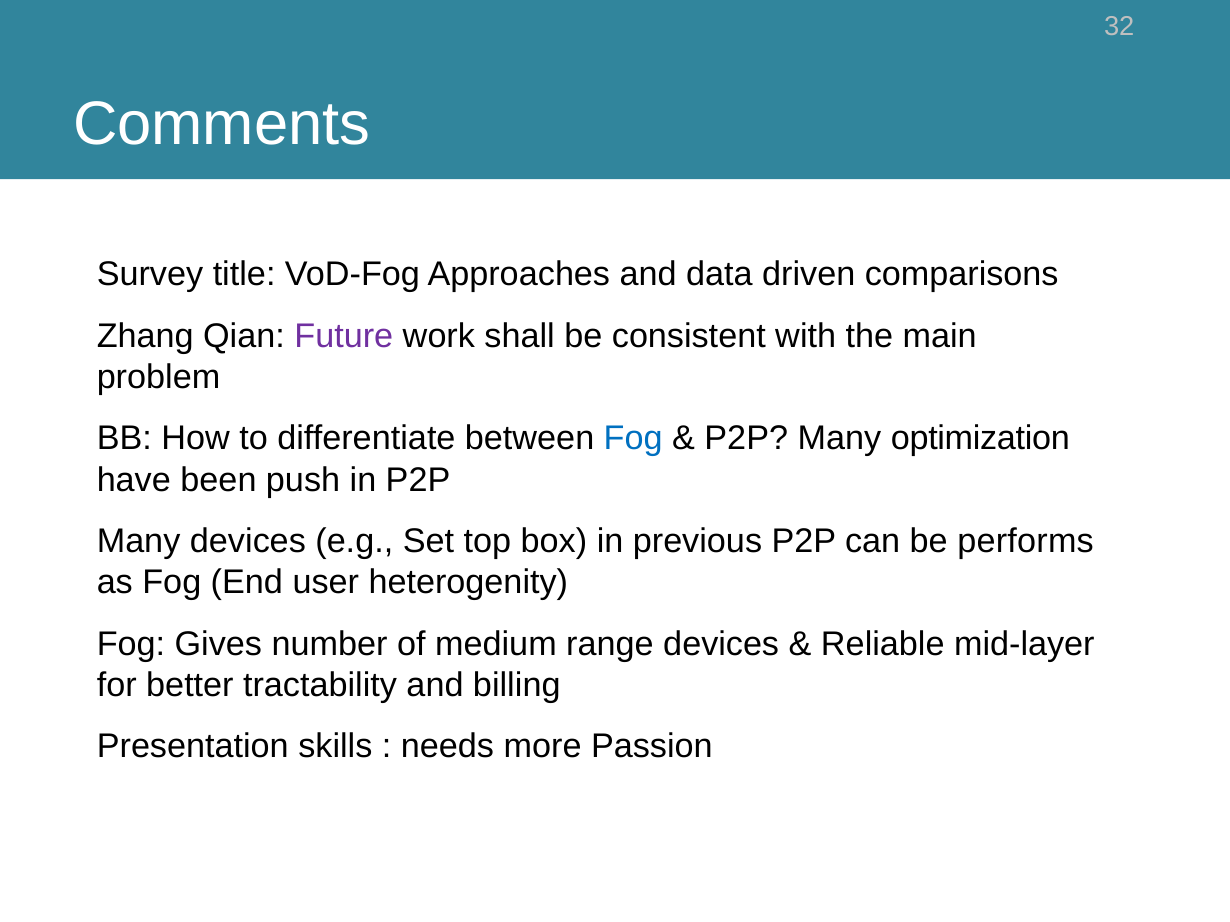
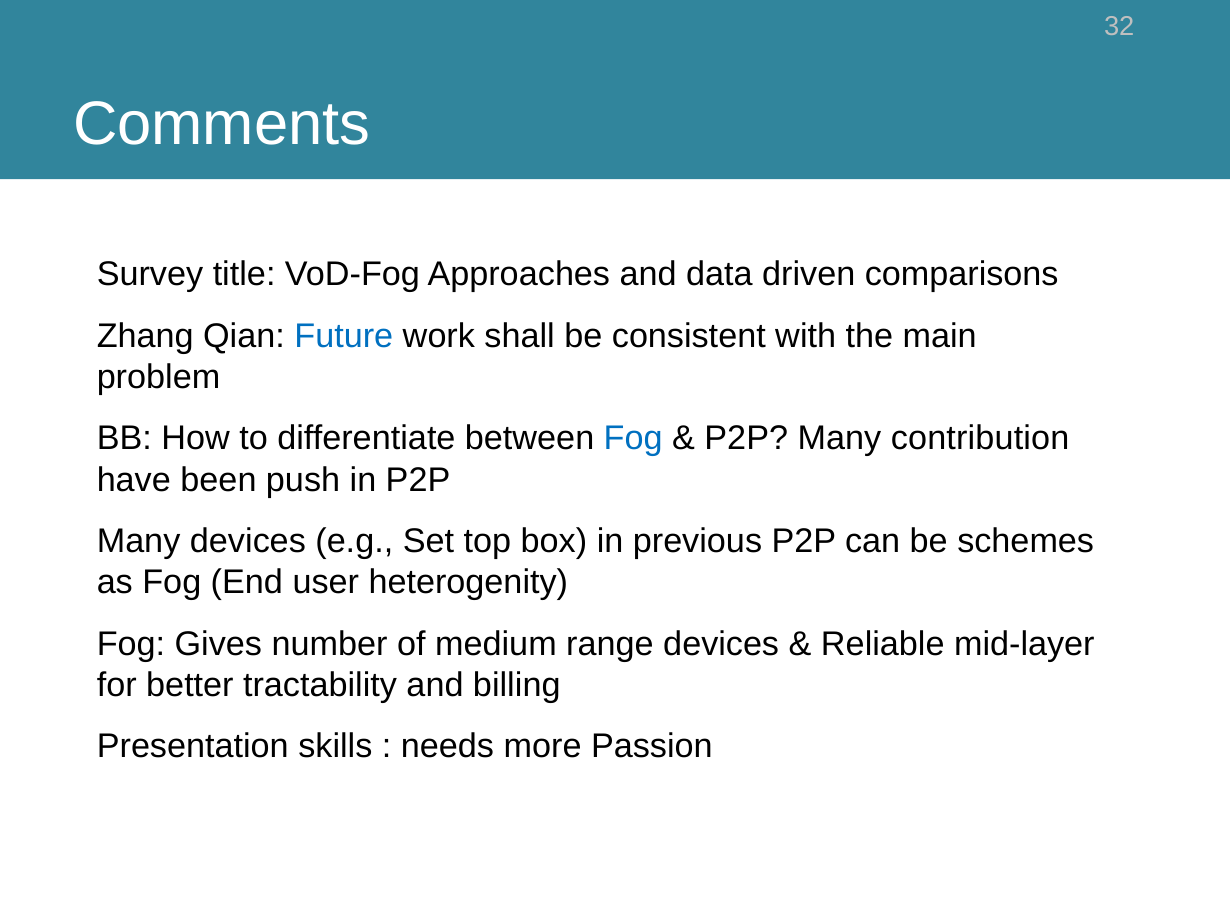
Future colour: purple -> blue
optimization: optimization -> contribution
performs: performs -> schemes
